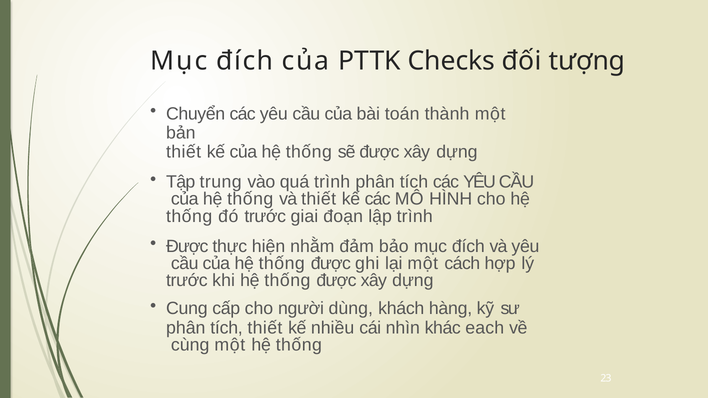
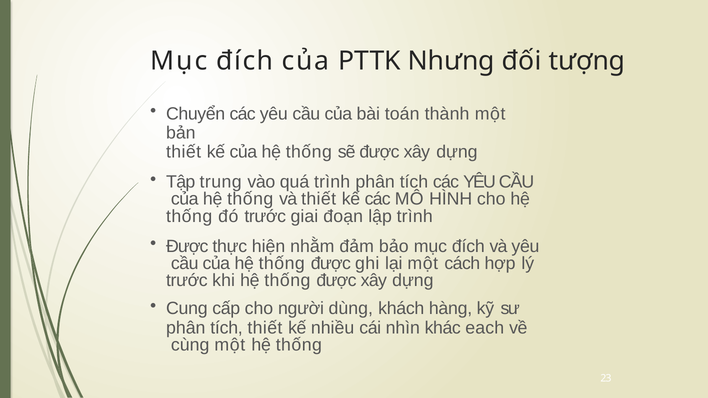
Checks: Checks -> Nhưng
